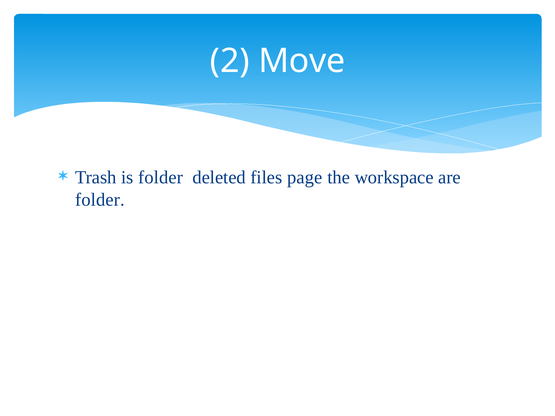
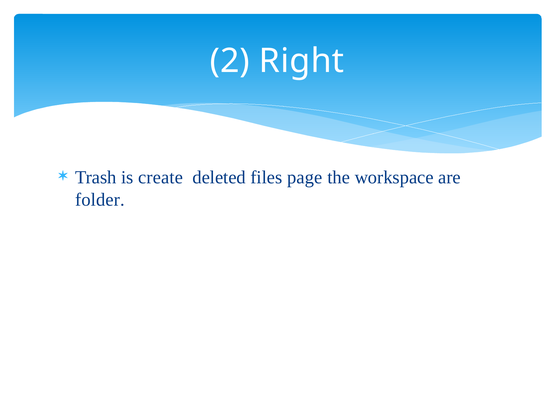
Move: Move -> Right
is folder: folder -> create
